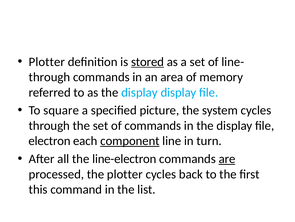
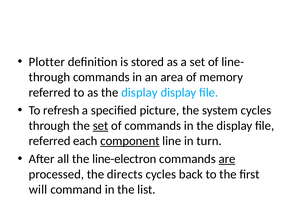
stored underline: present -> none
square: square -> refresh
set at (101, 125) underline: none -> present
electron at (50, 140): electron -> referred
the plotter: plotter -> directs
this: this -> will
